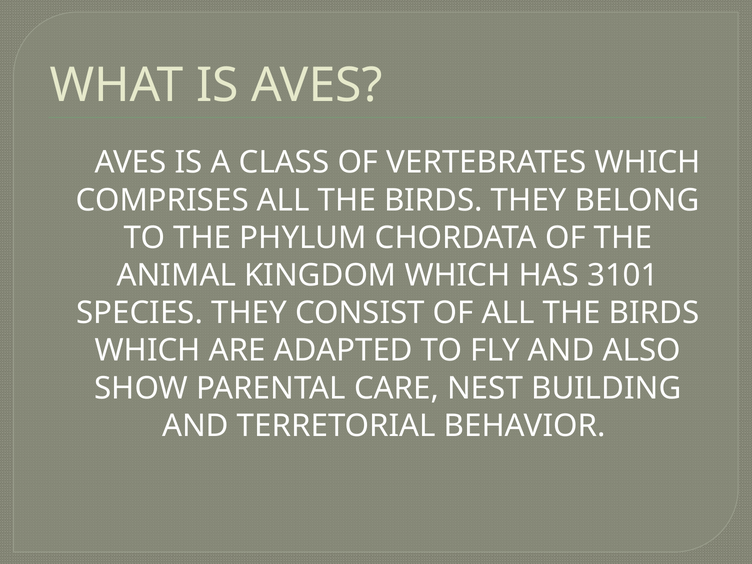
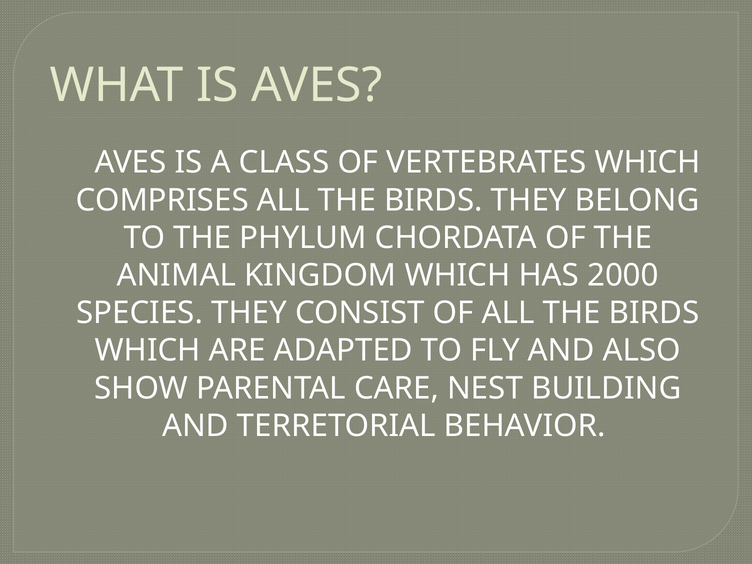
3101: 3101 -> 2000
